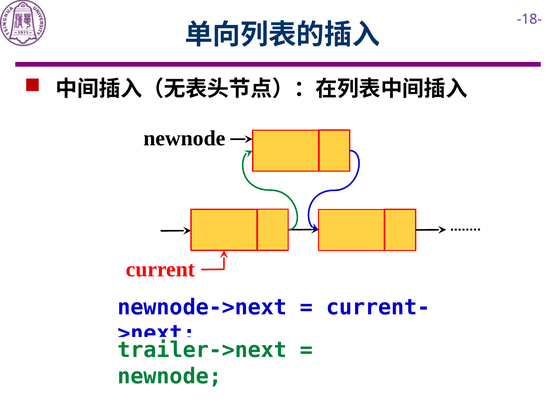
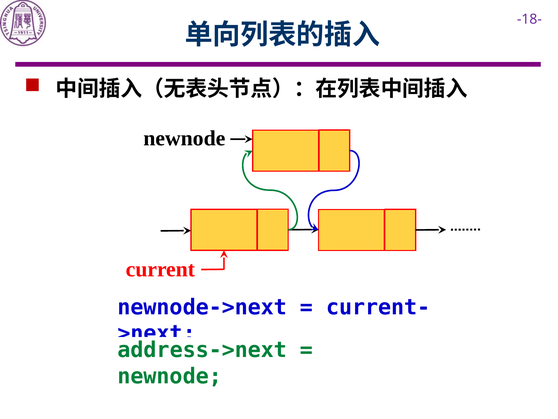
trailer->next: trailer->next -> address->next
